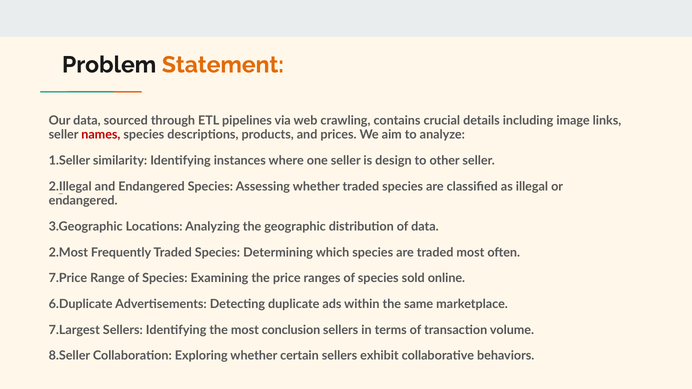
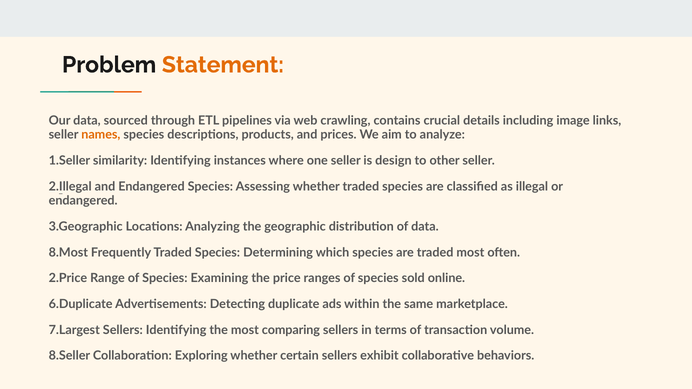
names colour: red -> orange
2.Most: 2.Most -> 8.Most
7.Price: 7.Price -> 2.Price
conclusion: conclusion -> comparing
